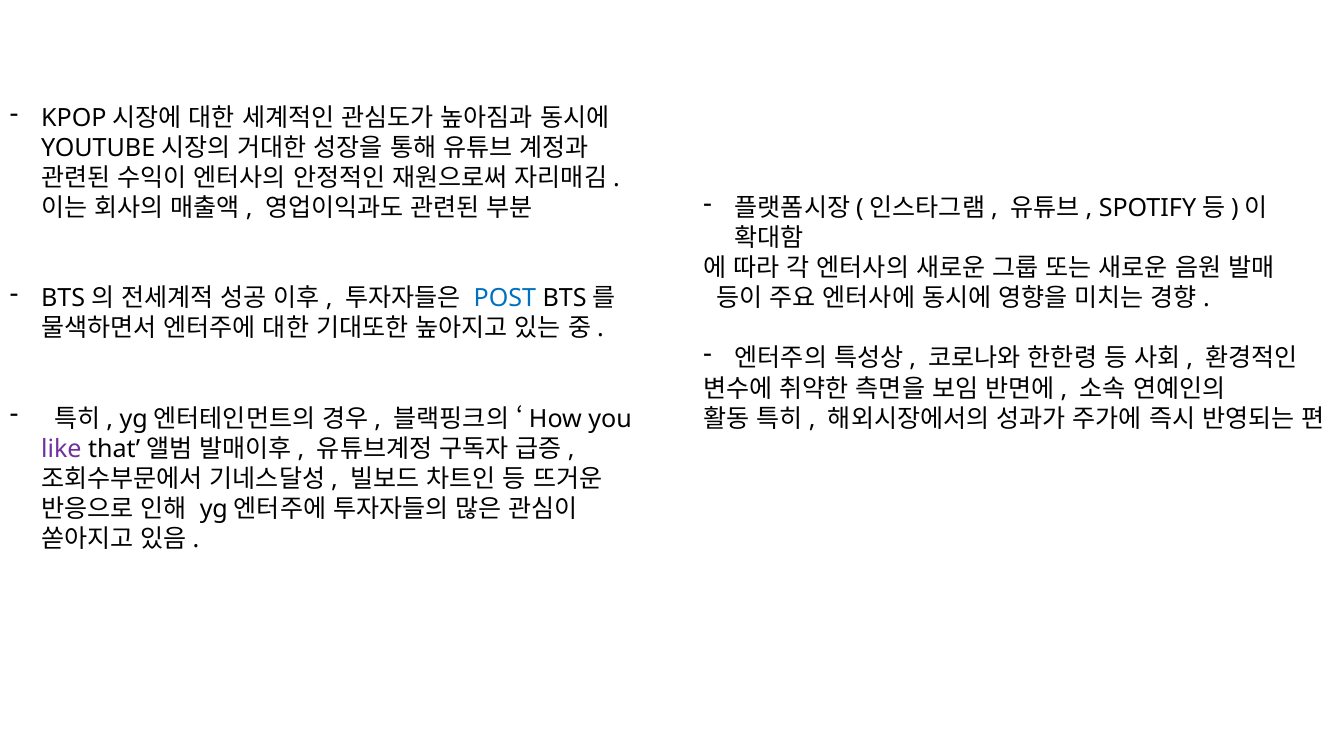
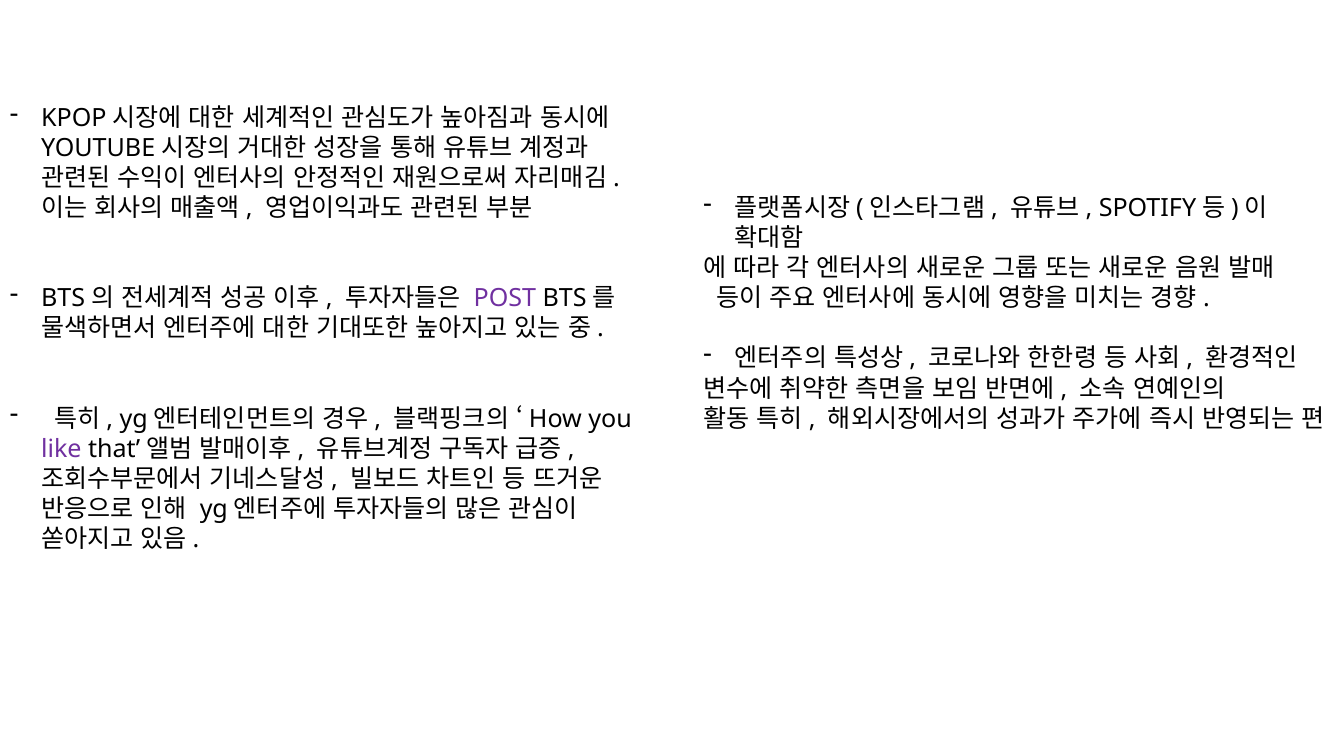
POST colour: blue -> purple
